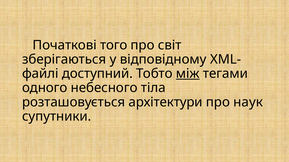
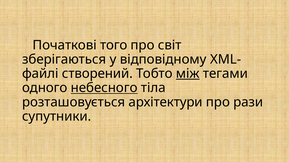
доступний: доступний -> створений
небесного underline: none -> present
наук: наук -> рази
